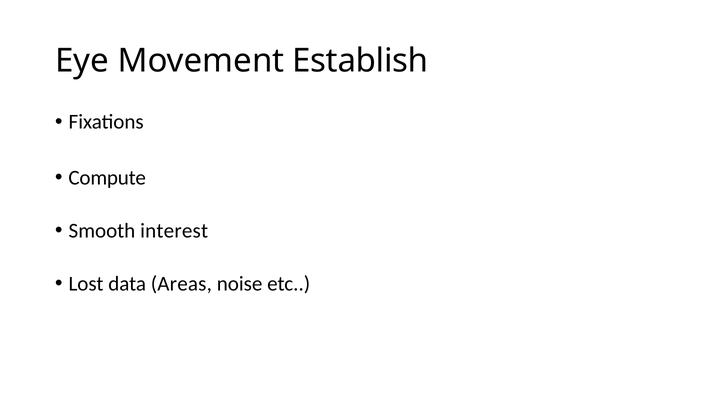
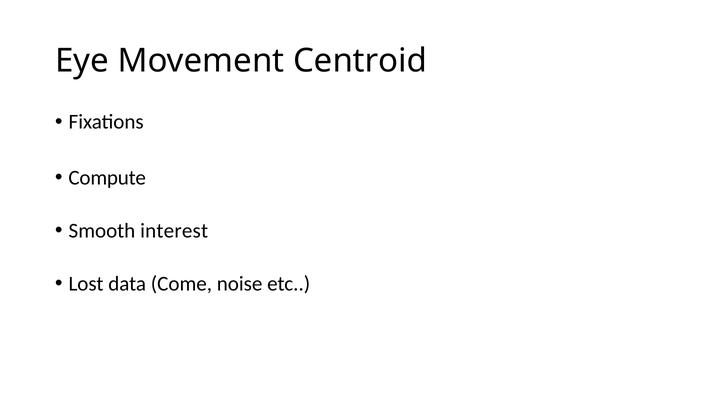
Establish: Establish -> Centroid
Areas: Areas -> Come
